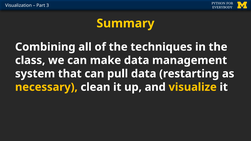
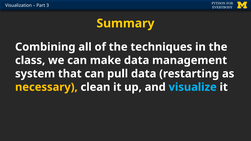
visualize colour: yellow -> light blue
